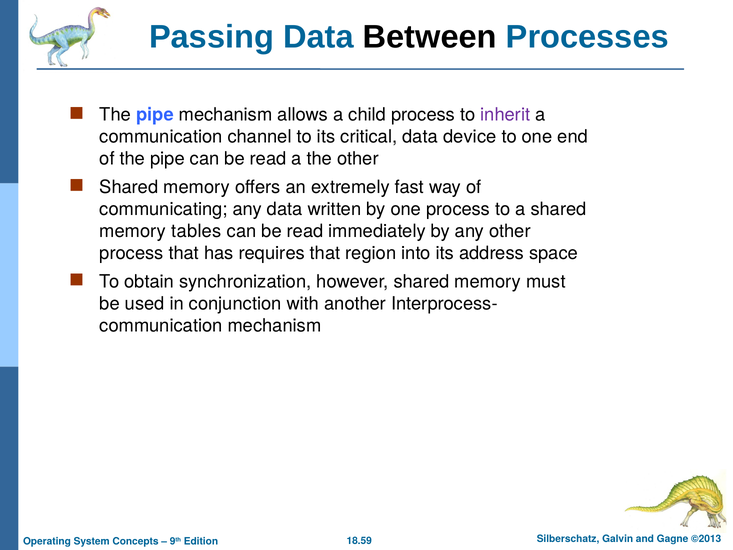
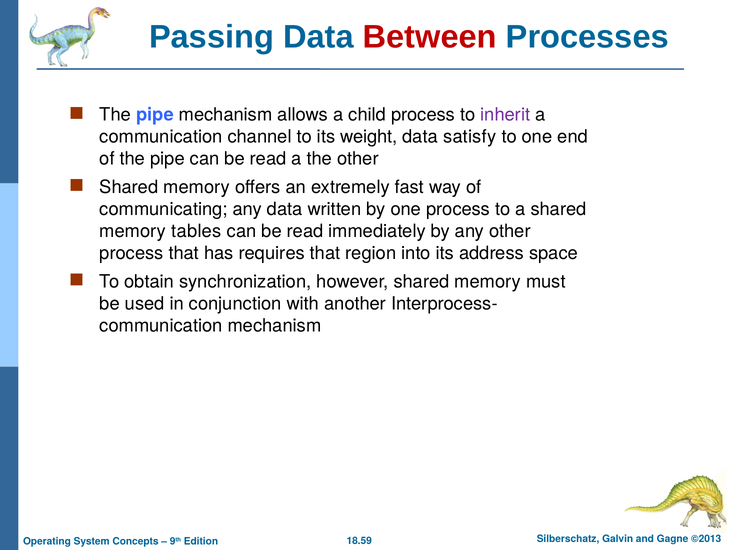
Between colour: black -> red
critical: critical -> weight
device: device -> satisfy
